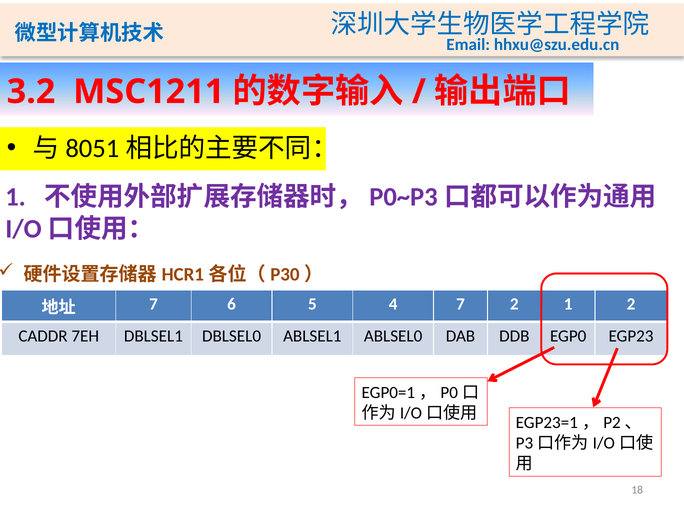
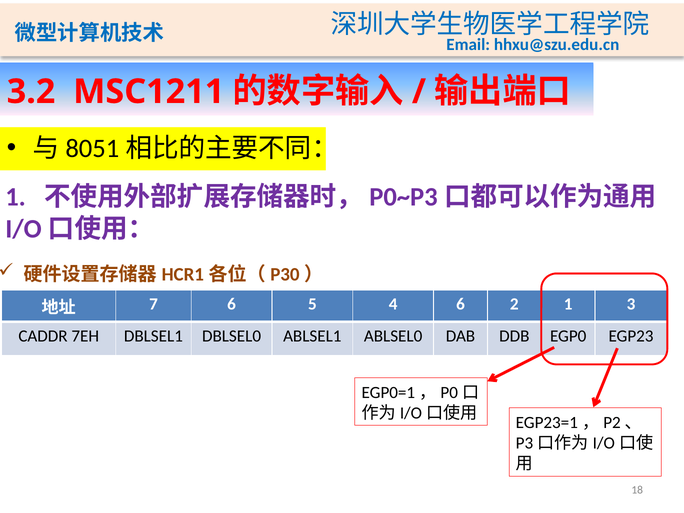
4 7: 7 -> 6
1 2: 2 -> 3
